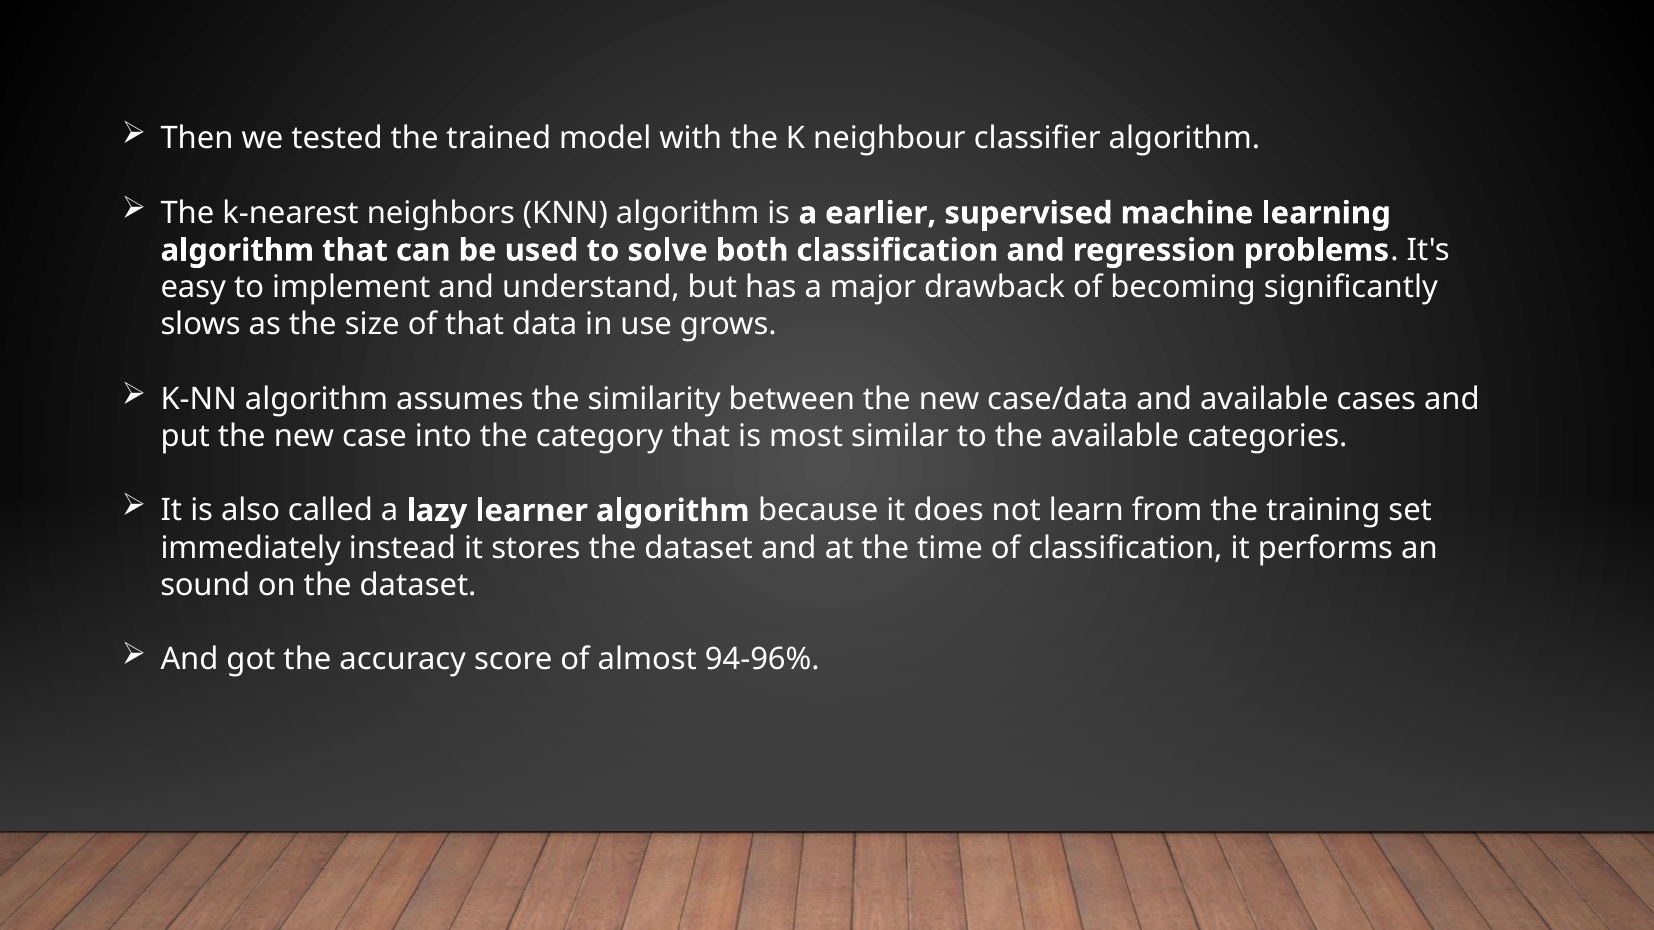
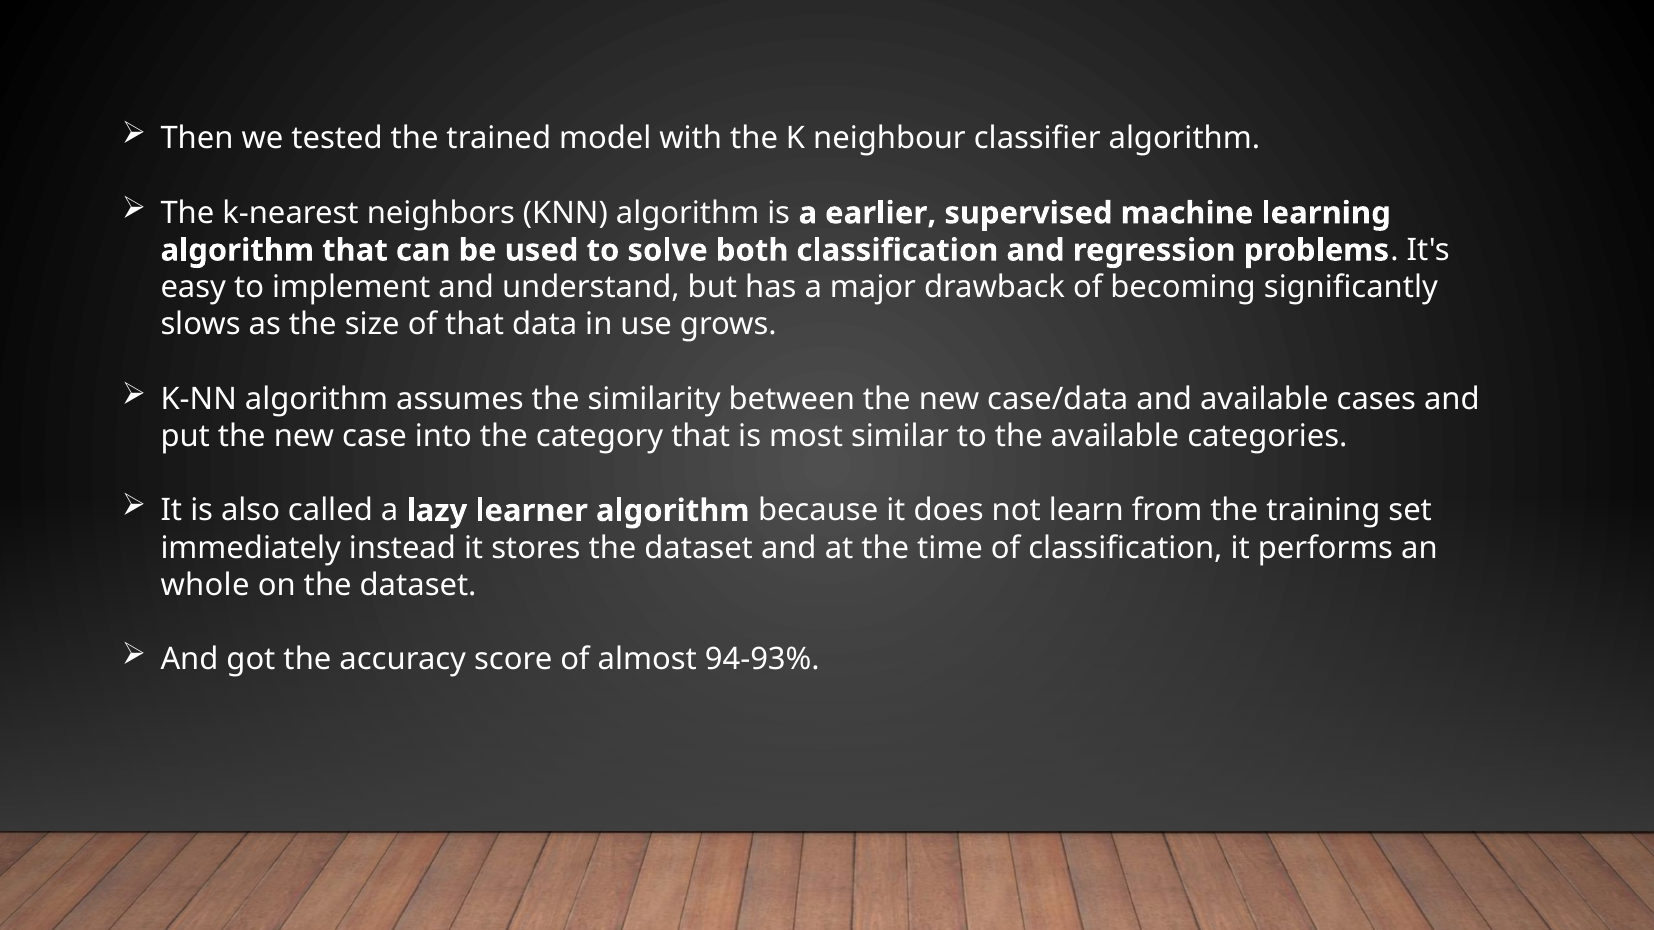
sound: sound -> whole
94-96%: 94-96% -> 94-93%
